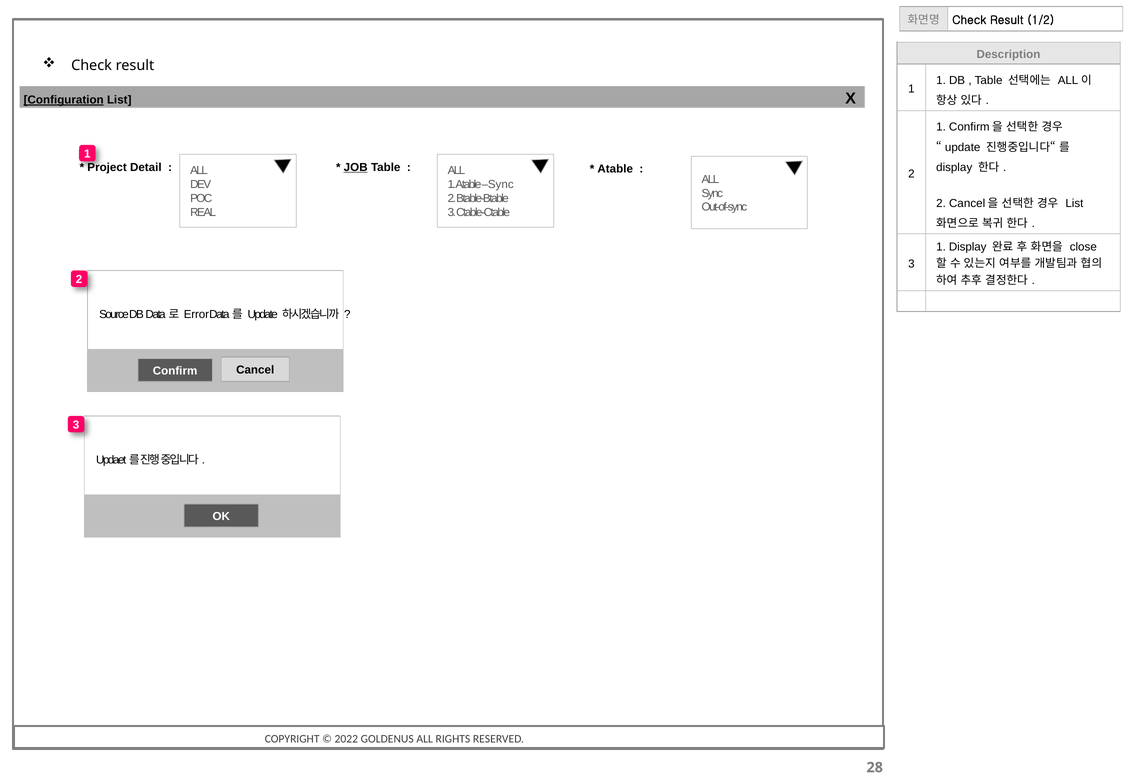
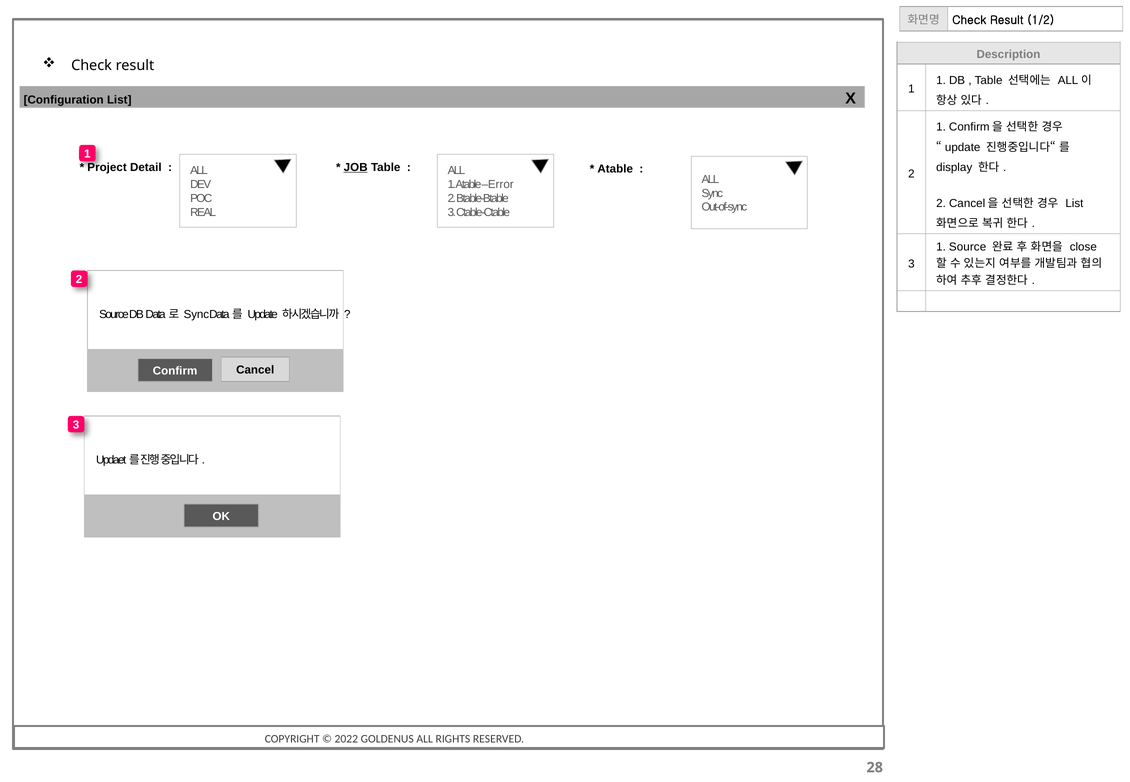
Configuration underline: present -> none
Sync at (501, 185): Sync -> Error
1 Display: Display -> Source
Error at (196, 314): Error -> Sync
